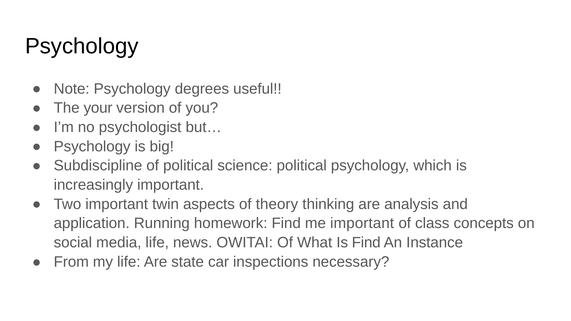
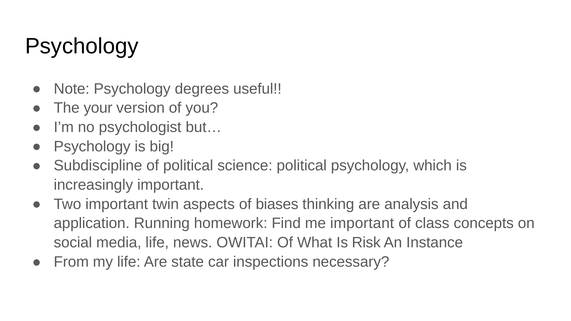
theory: theory -> biases
Is Find: Find -> Risk
